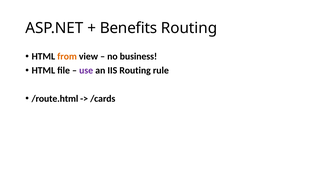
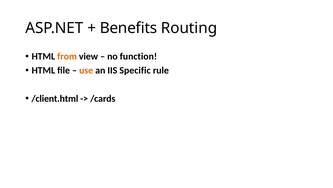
business: business -> function
use colour: purple -> orange
IIS Routing: Routing -> Specific
/route.html: /route.html -> /client.html
